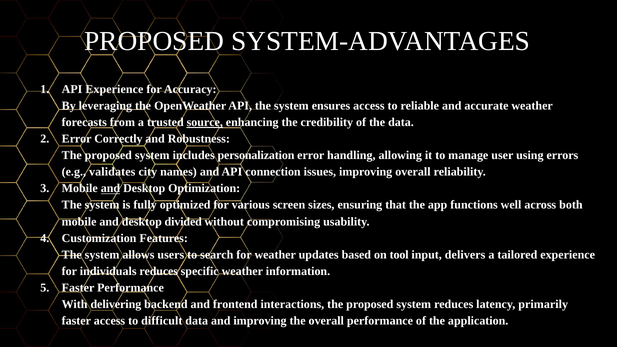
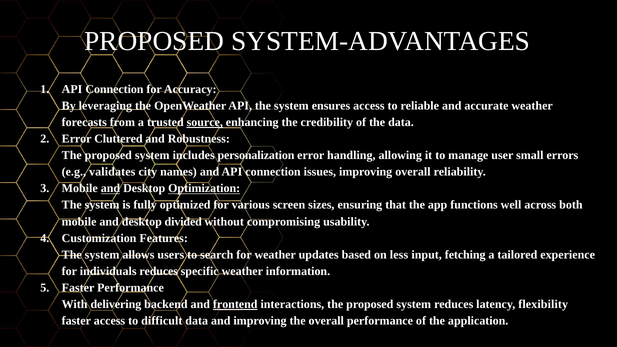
Experience at (114, 89): Experience -> Connection
Correctly: Correctly -> Cluttered
using: using -> small
Optimization underline: none -> present
tool: tool -> less
delivers: delivers -> fetching
frontend underline: none -> present
primarily: primarily -> flexibility
